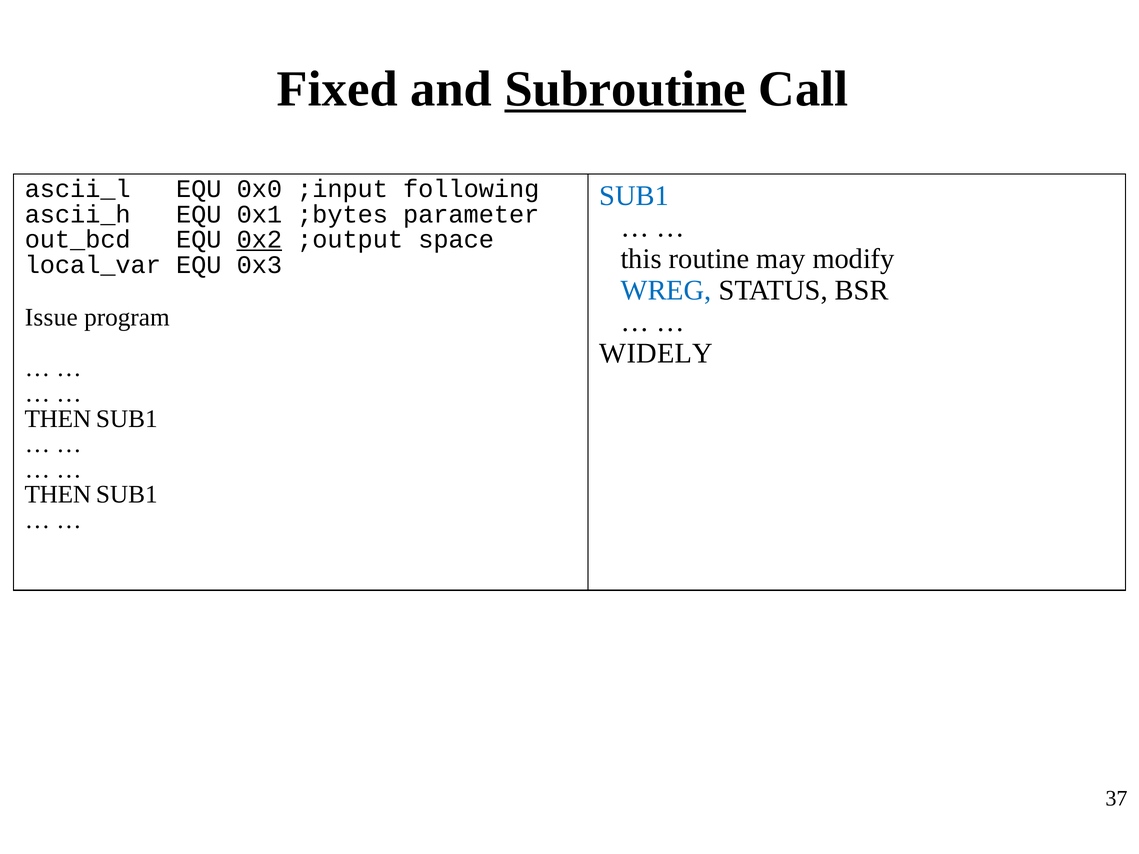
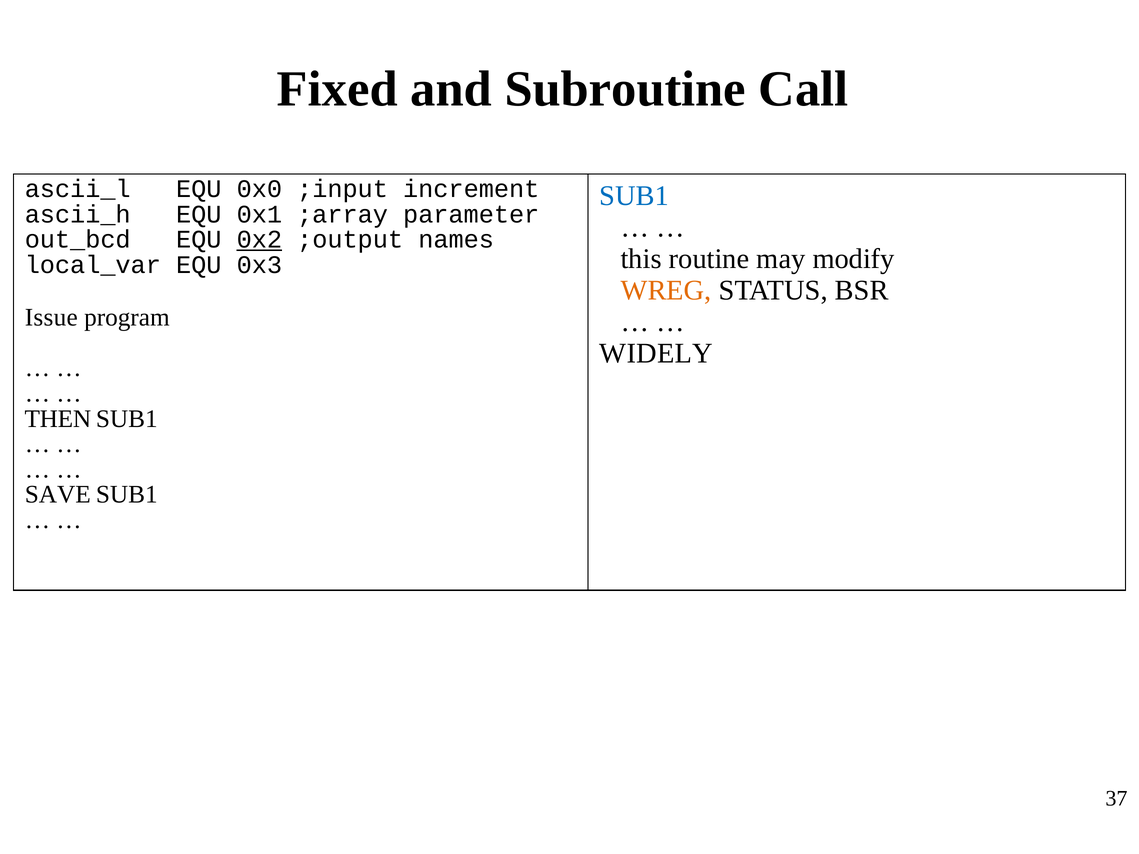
Subroutine underline: present -> none
following: following -> increment
;bytes: ;bytes -> ;array
space: space -> names
WREG colour: blue -> orange
THEN at (58, 495): THEN -> SAVE
